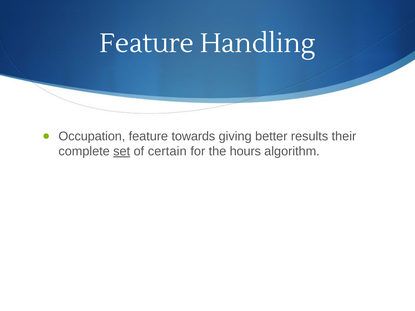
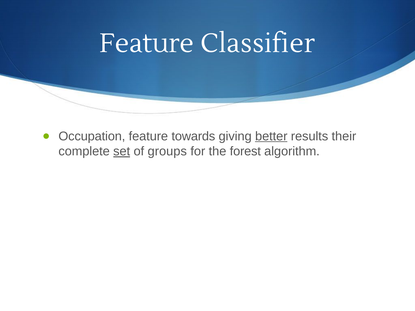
Handling: Handling -> Classifier
better underline: none -> present
certain: certain -> groups
hours: hours -> forest
